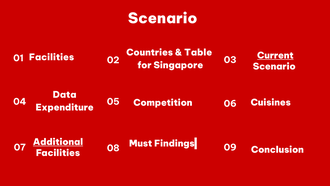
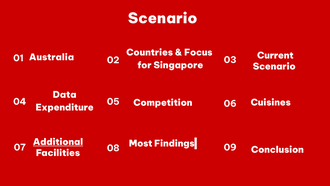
Table: Table -> Focus
Current underline: present -> none
01 Facilities: Facilities -> Australia
Must: Must -> Most
